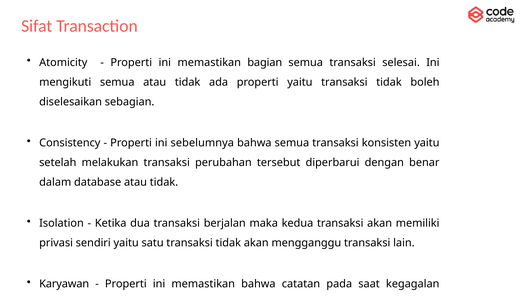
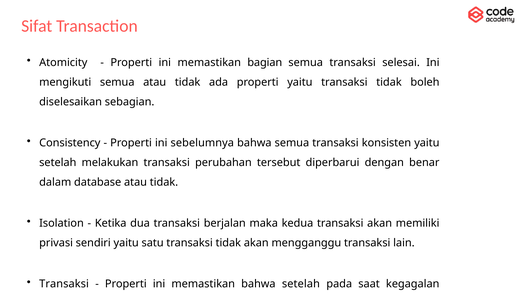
Karyawan at (64, 284): Karyawan -> Transaksi
bahwa catatan: catatan -> setelah
